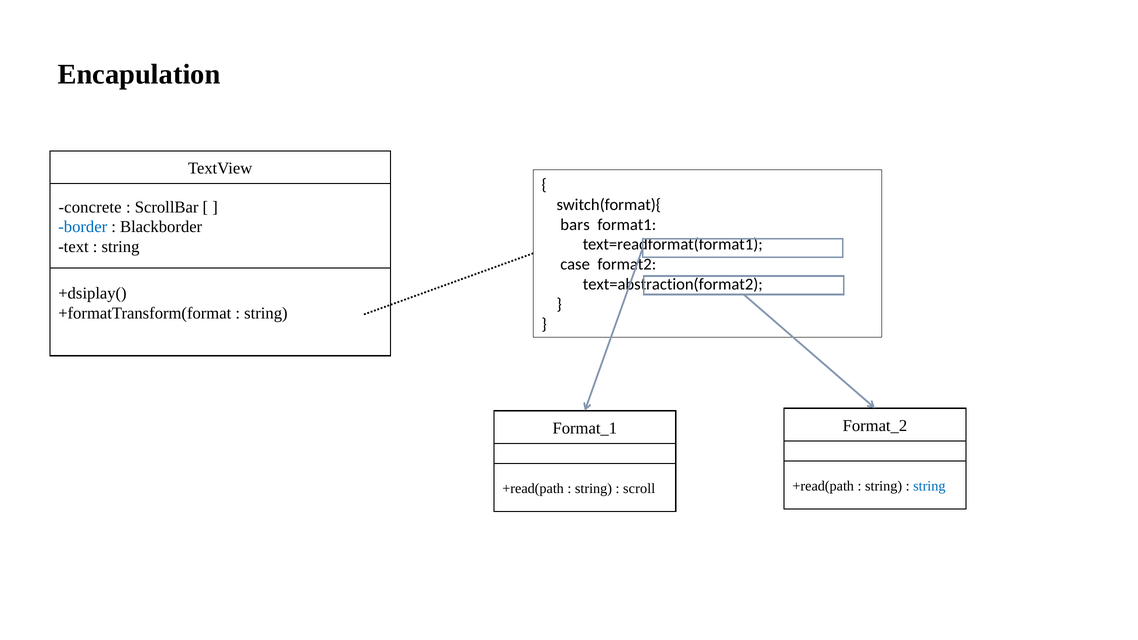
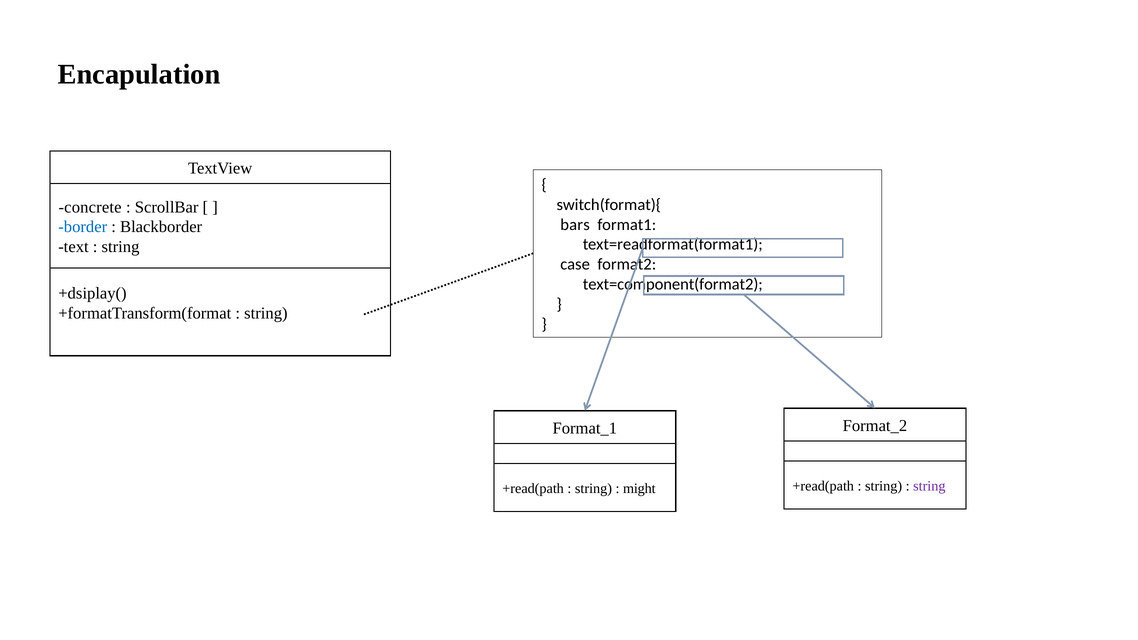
text=abstraction(format2: text=abstraction(format2 -> text=component(format2
string at (929, 486) colour: blue -> purple
scroll: scroll -> might
